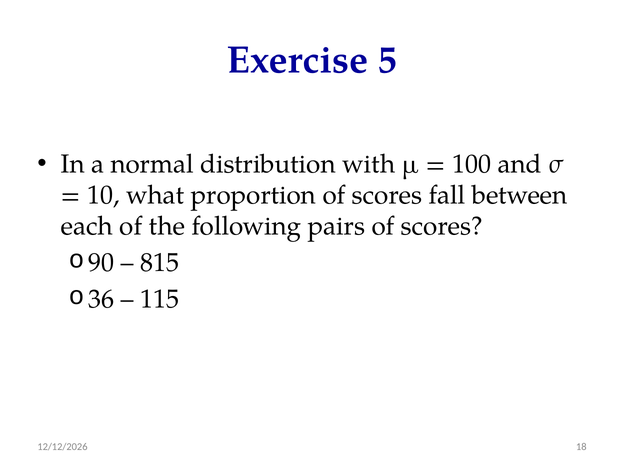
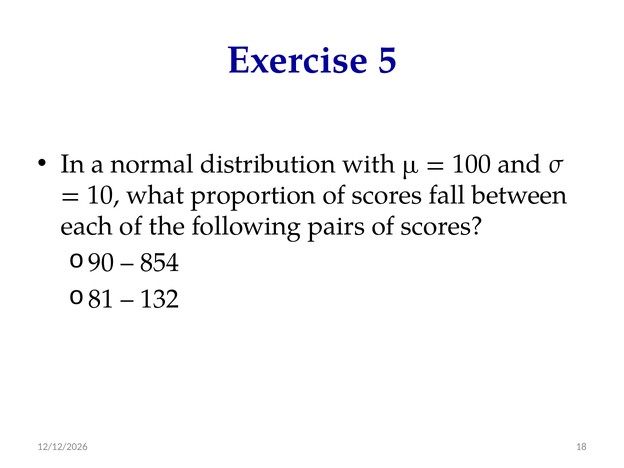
815: 815 -> 854
36: 36 -> 81
115: 115 -> 132
